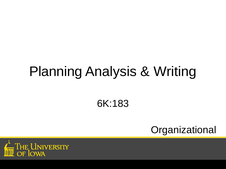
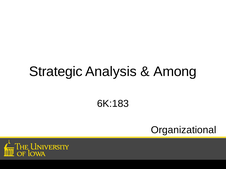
Planning: Planning -> Strategic
Writing: Writing -> Among
